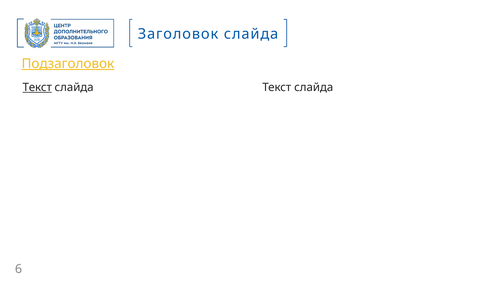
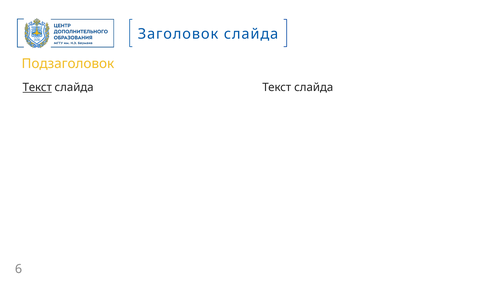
Подзаголовок underline: present -> none
